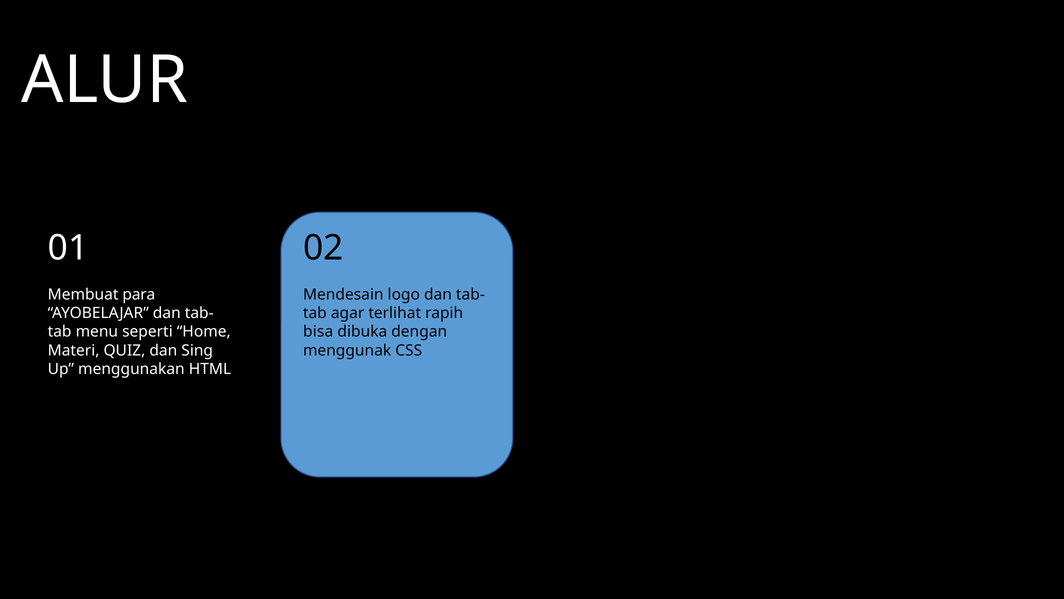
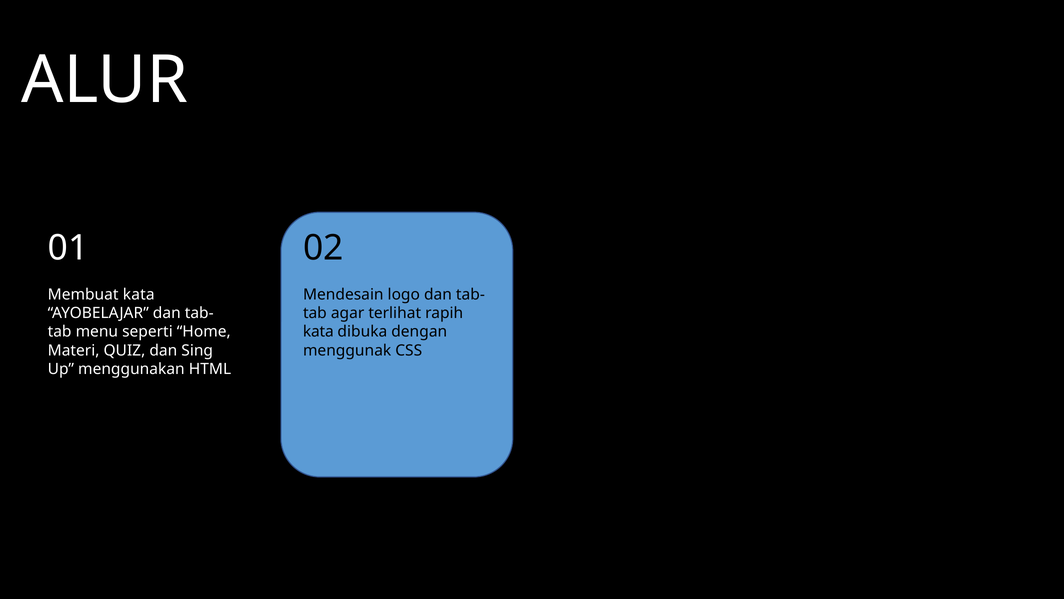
Membuat para: para -> kata
bisa at (318, 332): bisa -> kata
